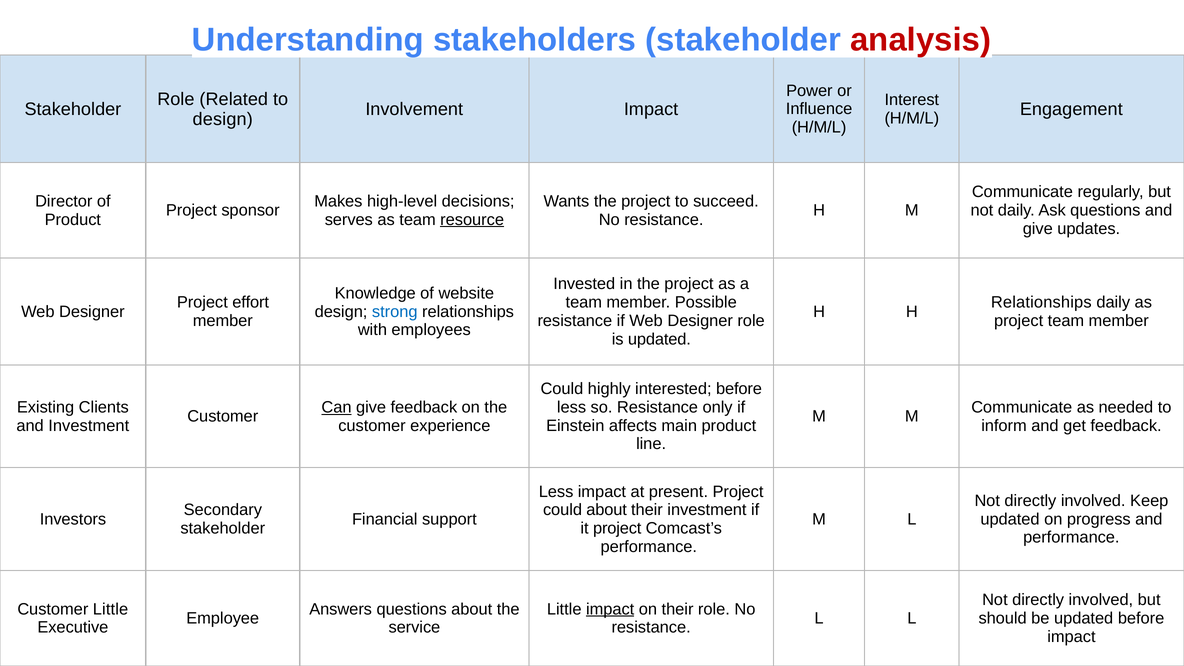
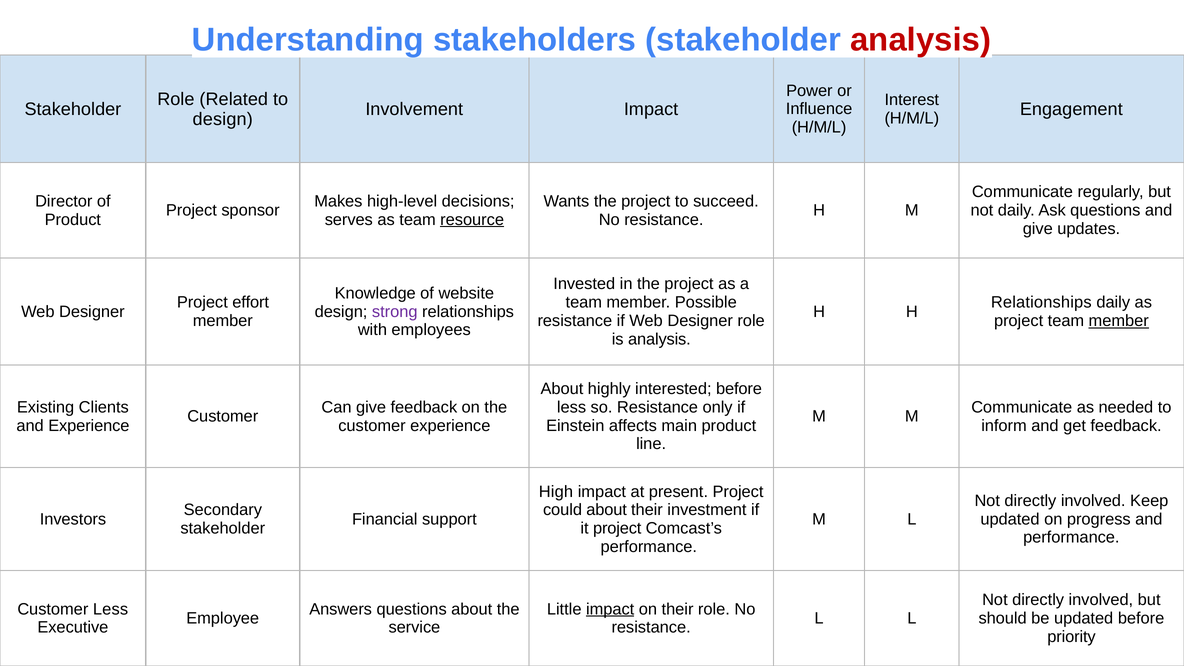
strong colour: blue -> purple
member at (1119, 321) underline: none -> present
is updated: updated -> analysis
Could at (562, 389): Could -> About
Can underline: present -> none
and Investment: Investment -> Experience
Less at (556, 492): Less -> High
Customer Little: Little -> Less
impact at (1071, 637): impact -> priority
